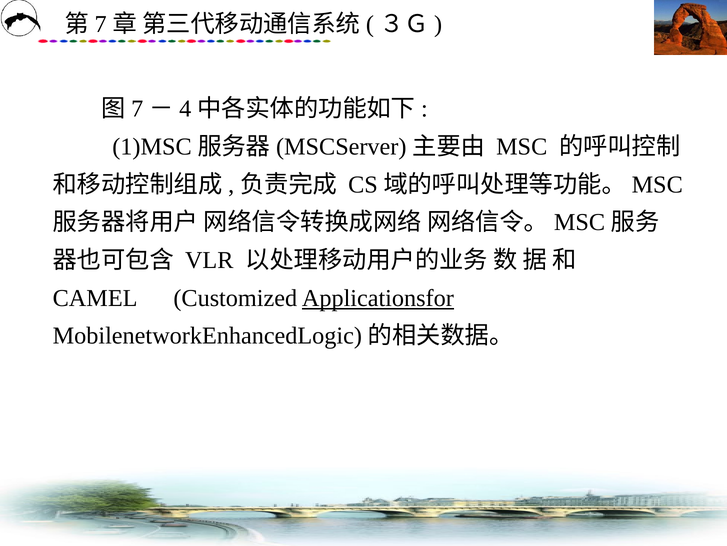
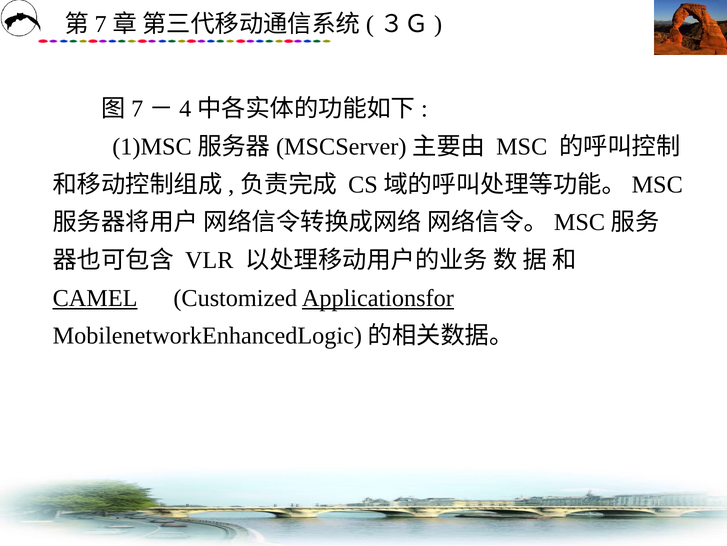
CAMEL underline: none -> present
